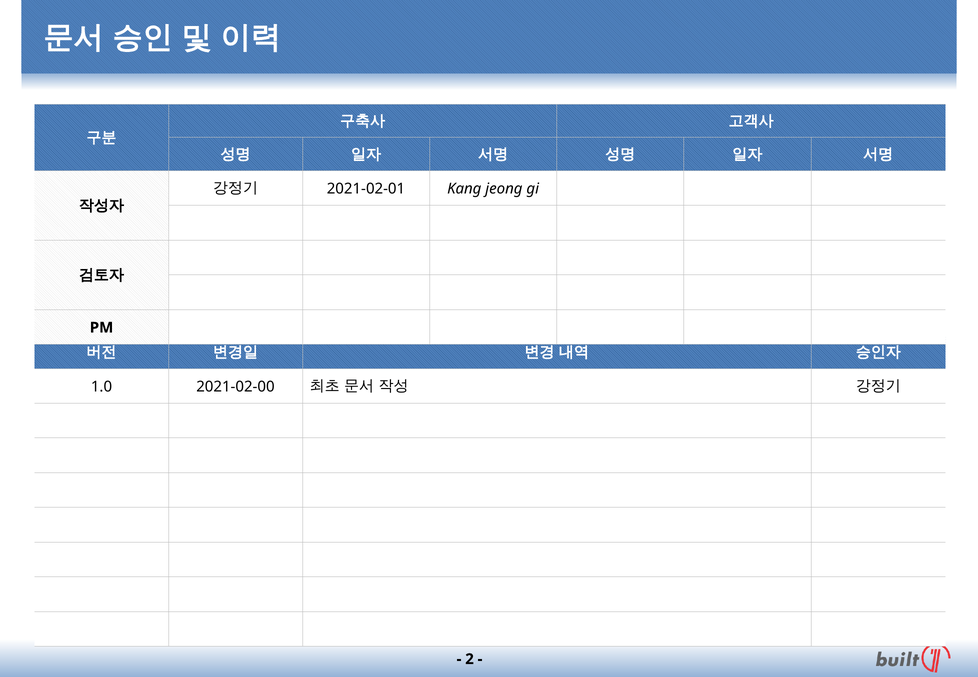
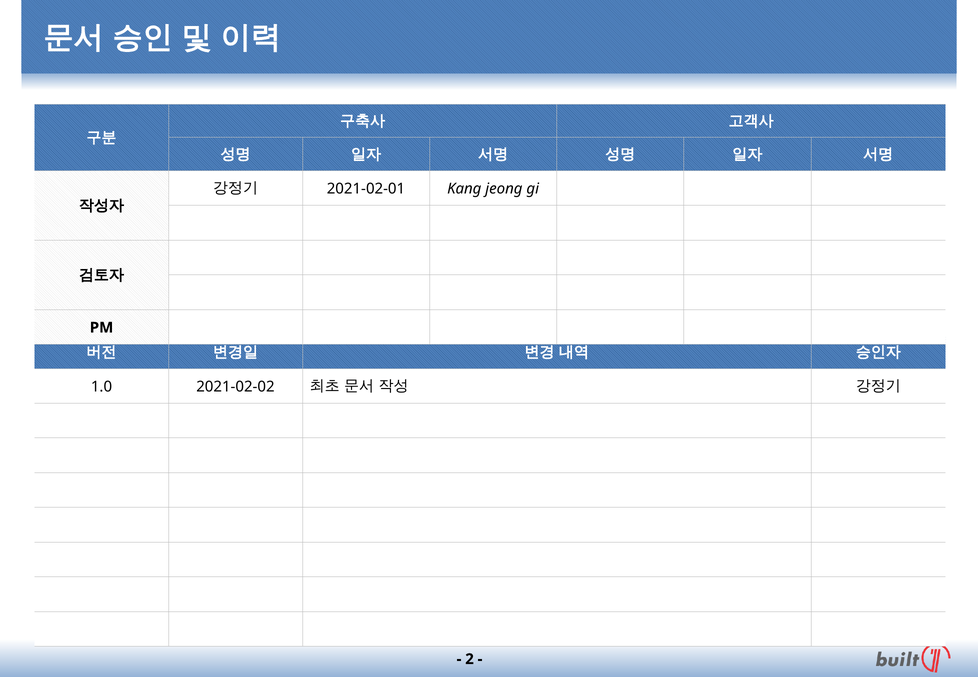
2021-02-00: 2021-02-00 -> 2021-02-02
